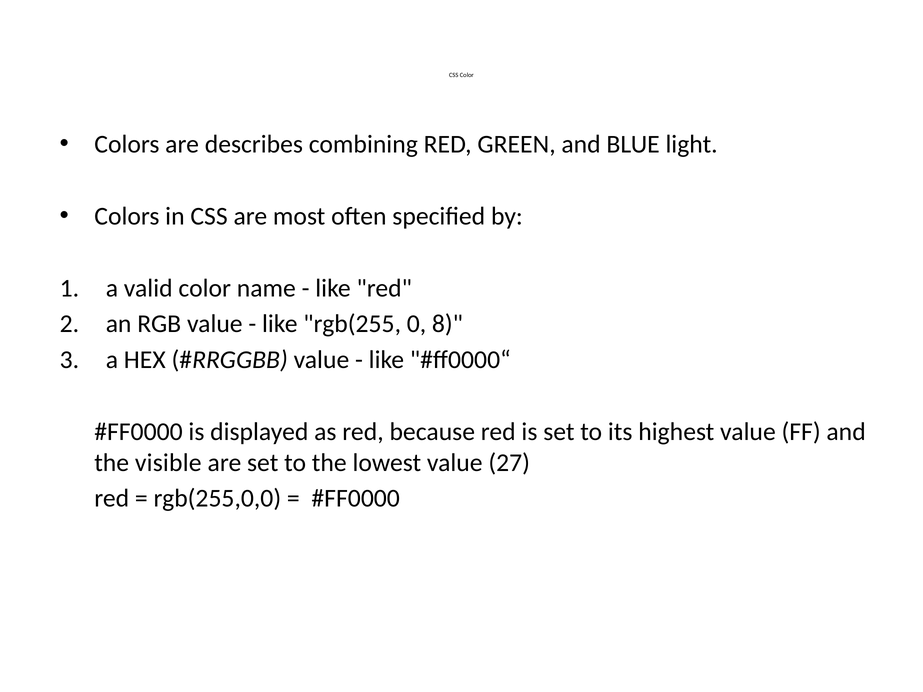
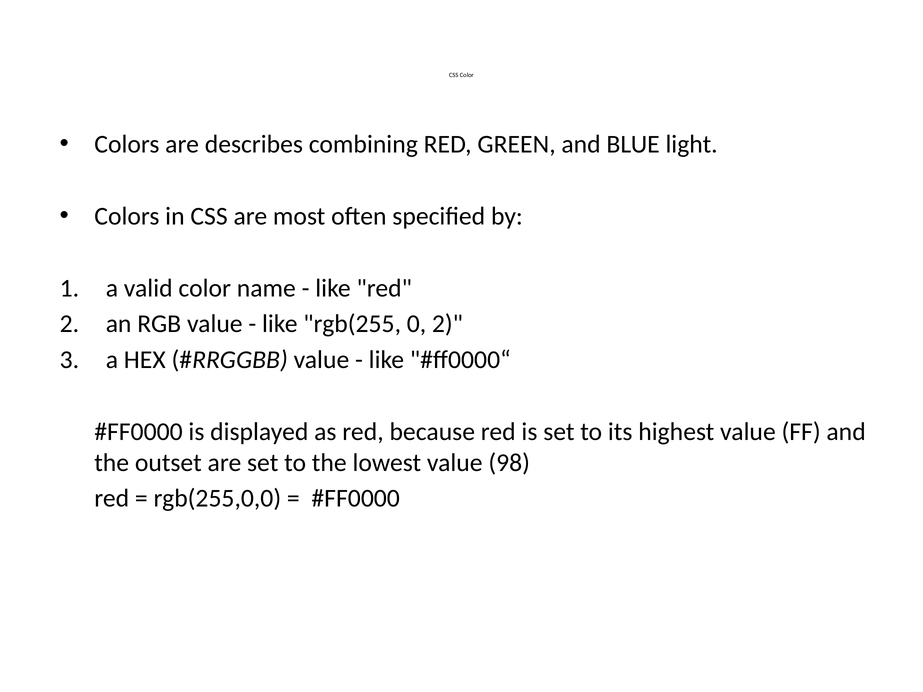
0 8: 8 -> 2
visible: visible -> outset
27: 27 -> 98
